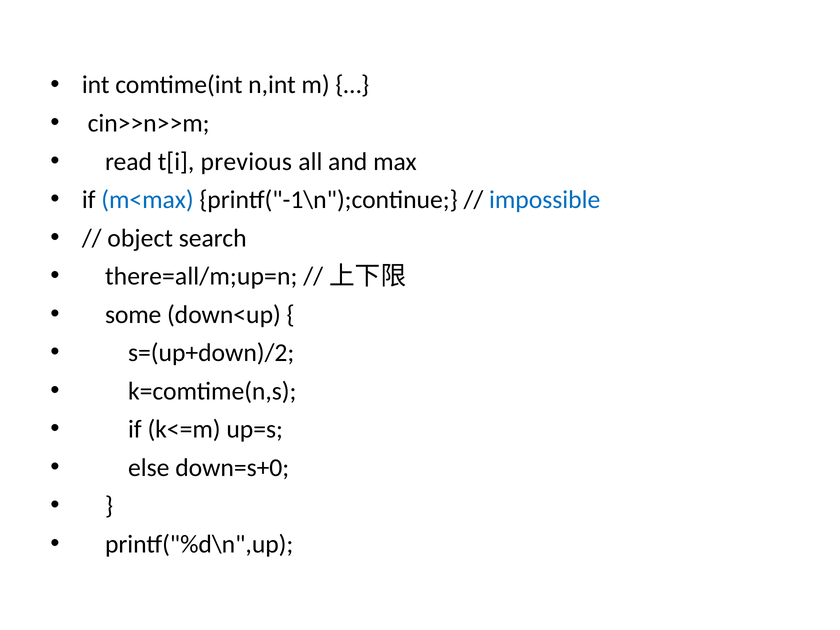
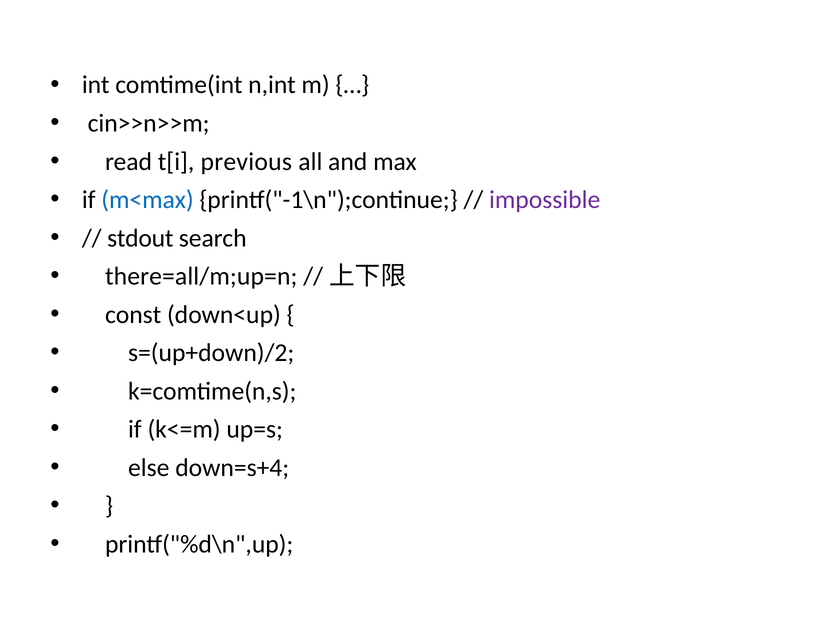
impossible colour: blue -> purple
object: object -> stdout
some: some -> const
down=s+0: down=s+0 -> down=s+4
